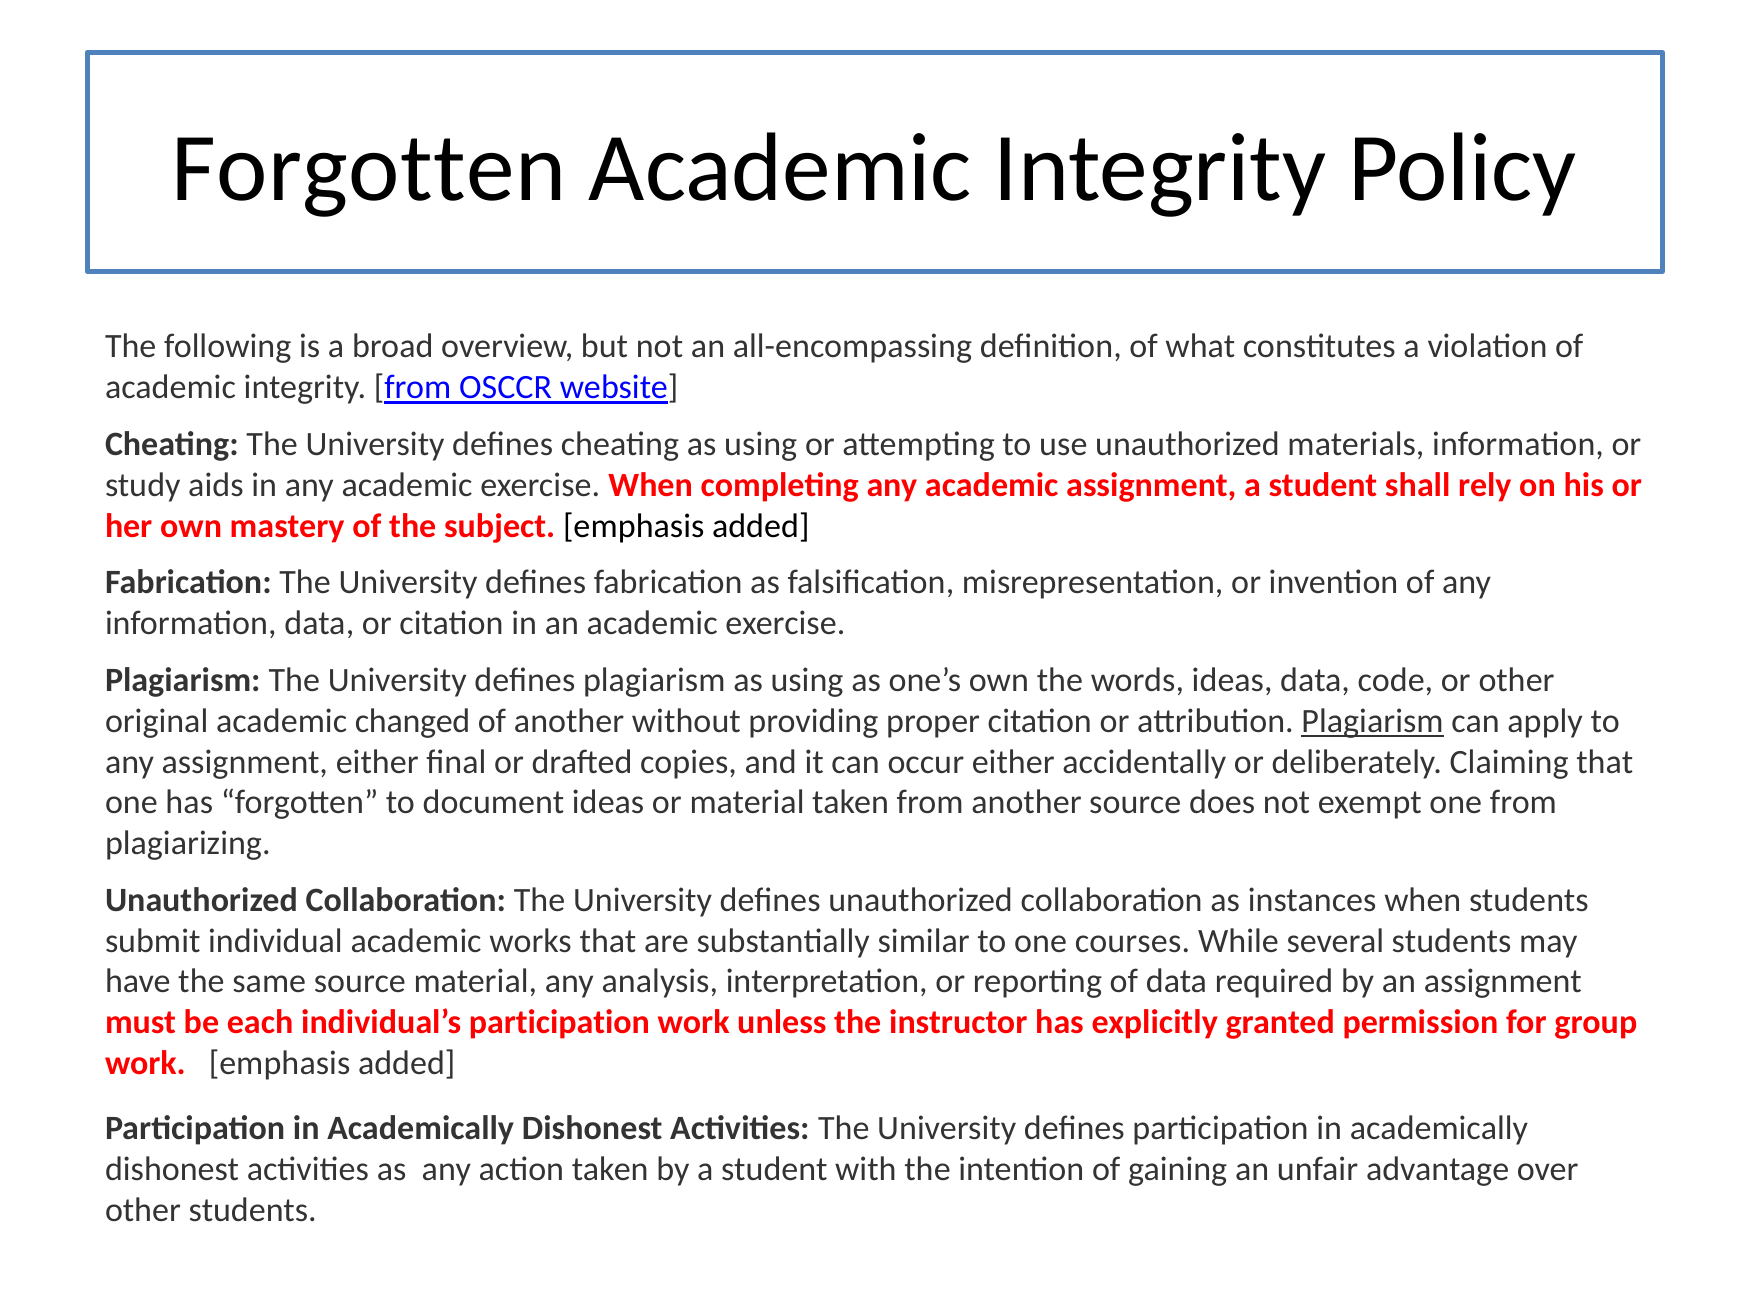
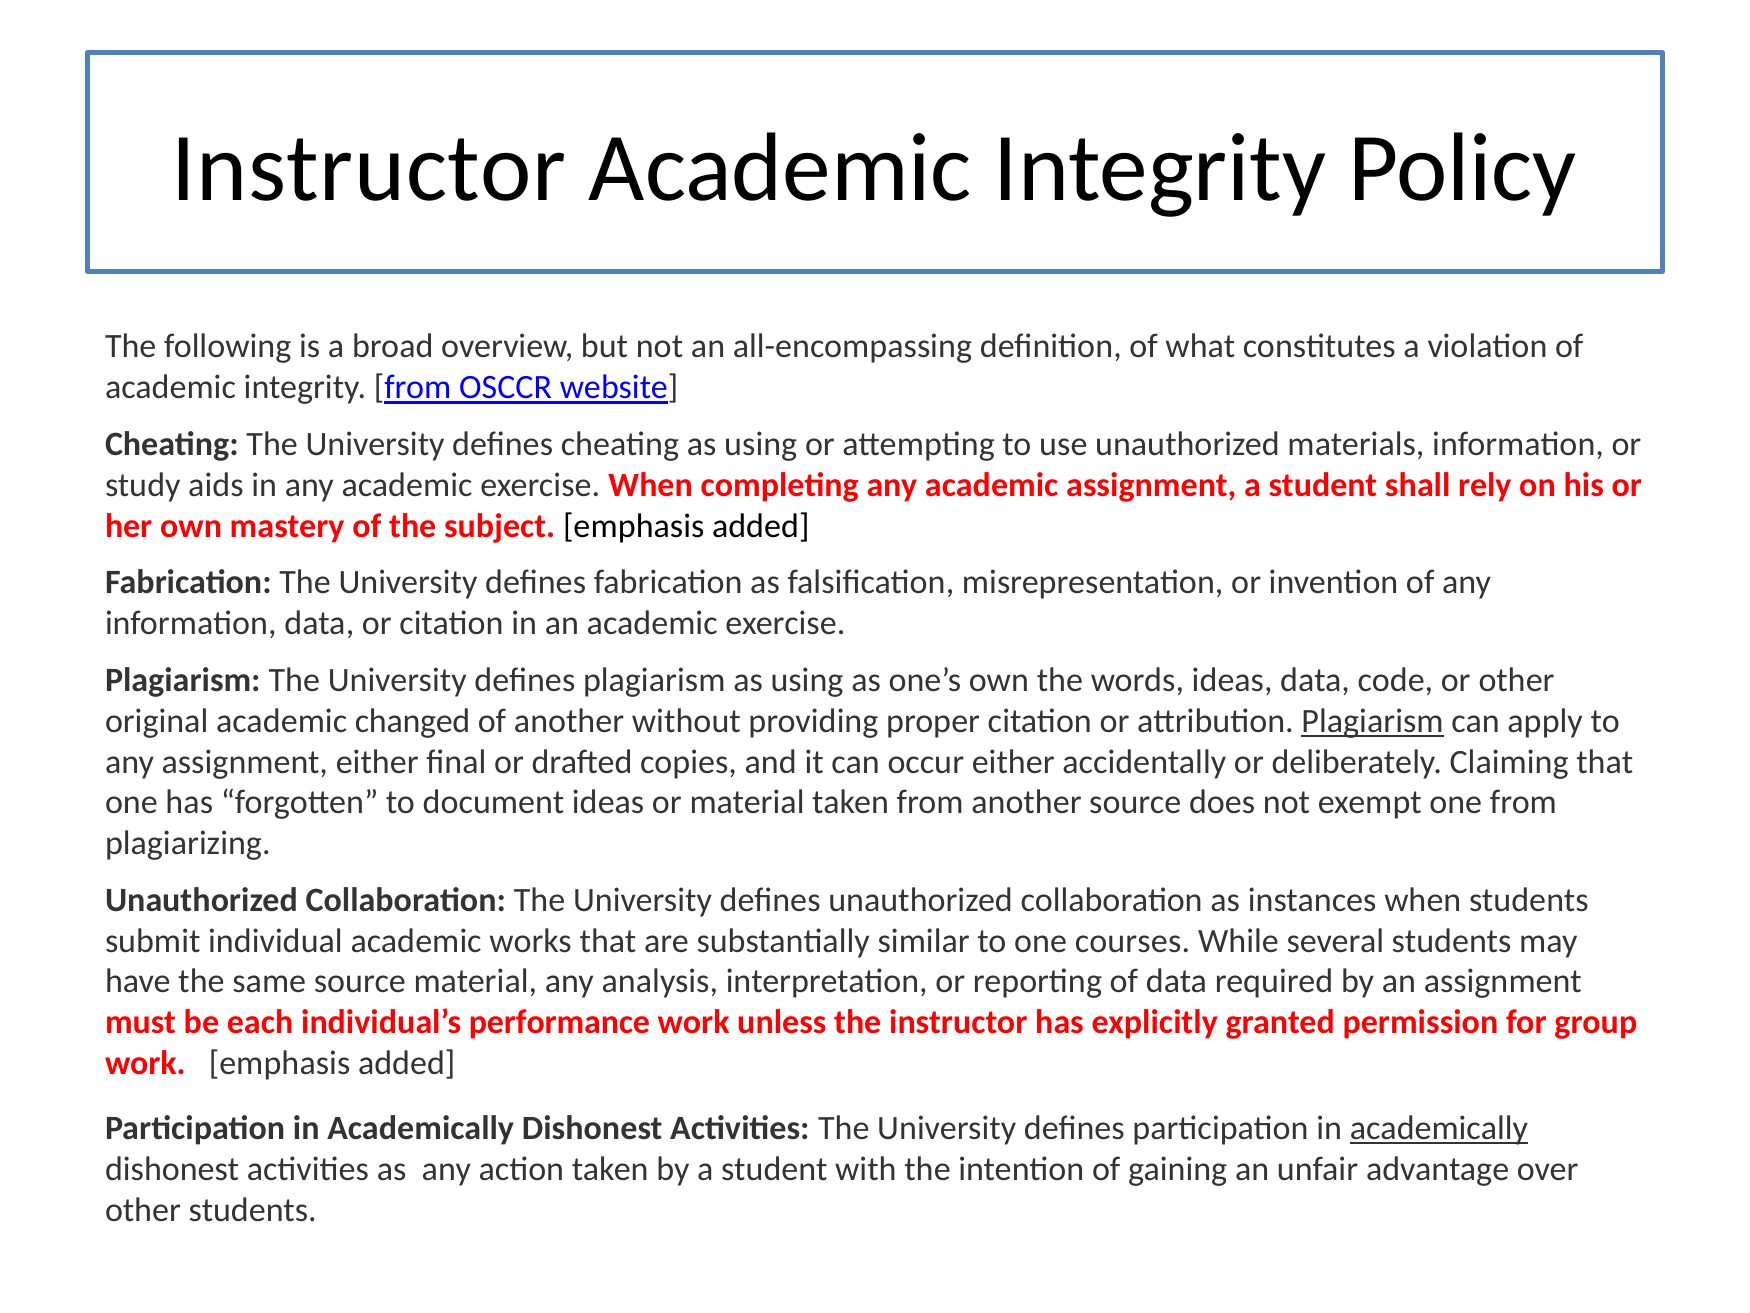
Forgotten at (369, 169): Forgotten -> Instructor
individual’s participation: participation -> performance
academically at (1439, 1128) underline: none -> present
